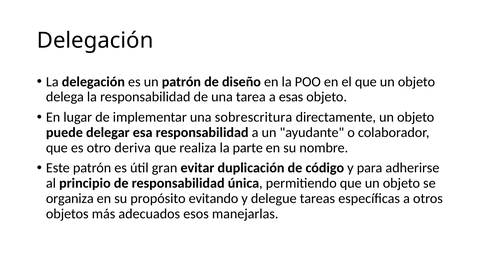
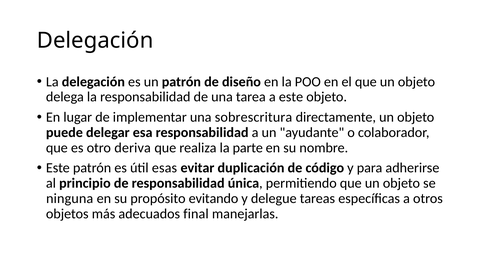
a esas: esas -> este
gran: gran -> esas
organiza: organiza -> ninguna
esos: esos -> final
